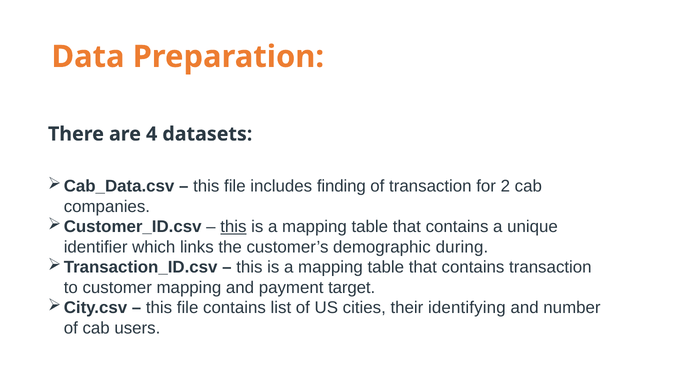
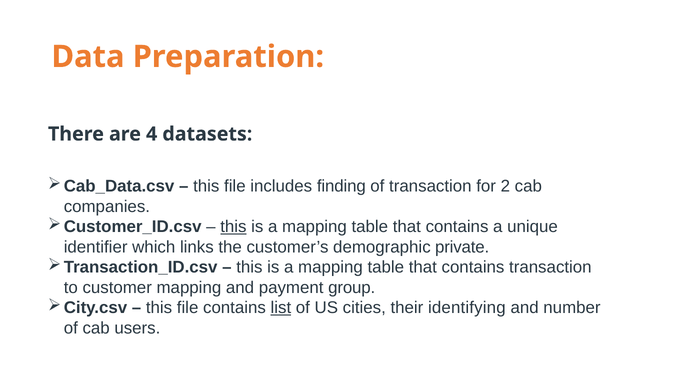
during: during -> private
target: target -> group
list underline: none -> present
